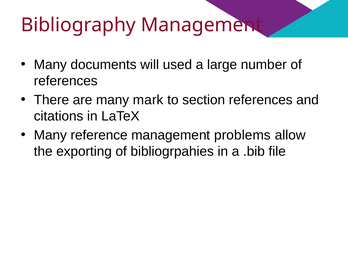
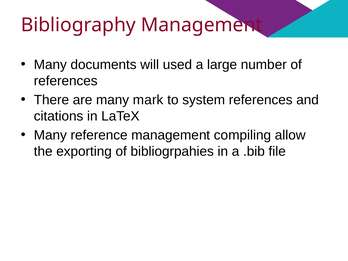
section: section -> system
problems: problems -> compiling
